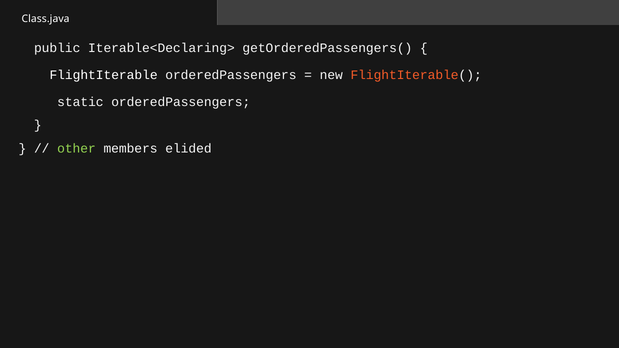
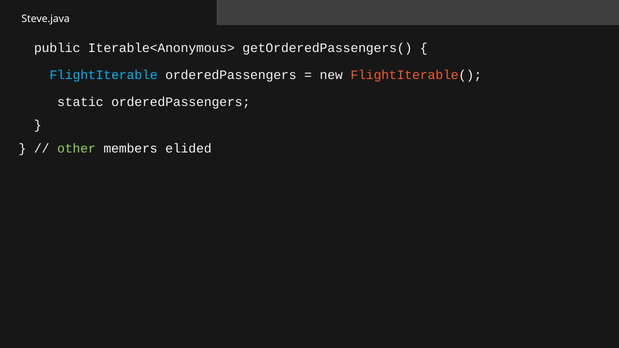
Class.java: Class.java -> Steve.java
Iterable<Declaring>: Iterable<Declaring> -> Iterable<Anonymous>
FlightIterable colour: white -> light blue
